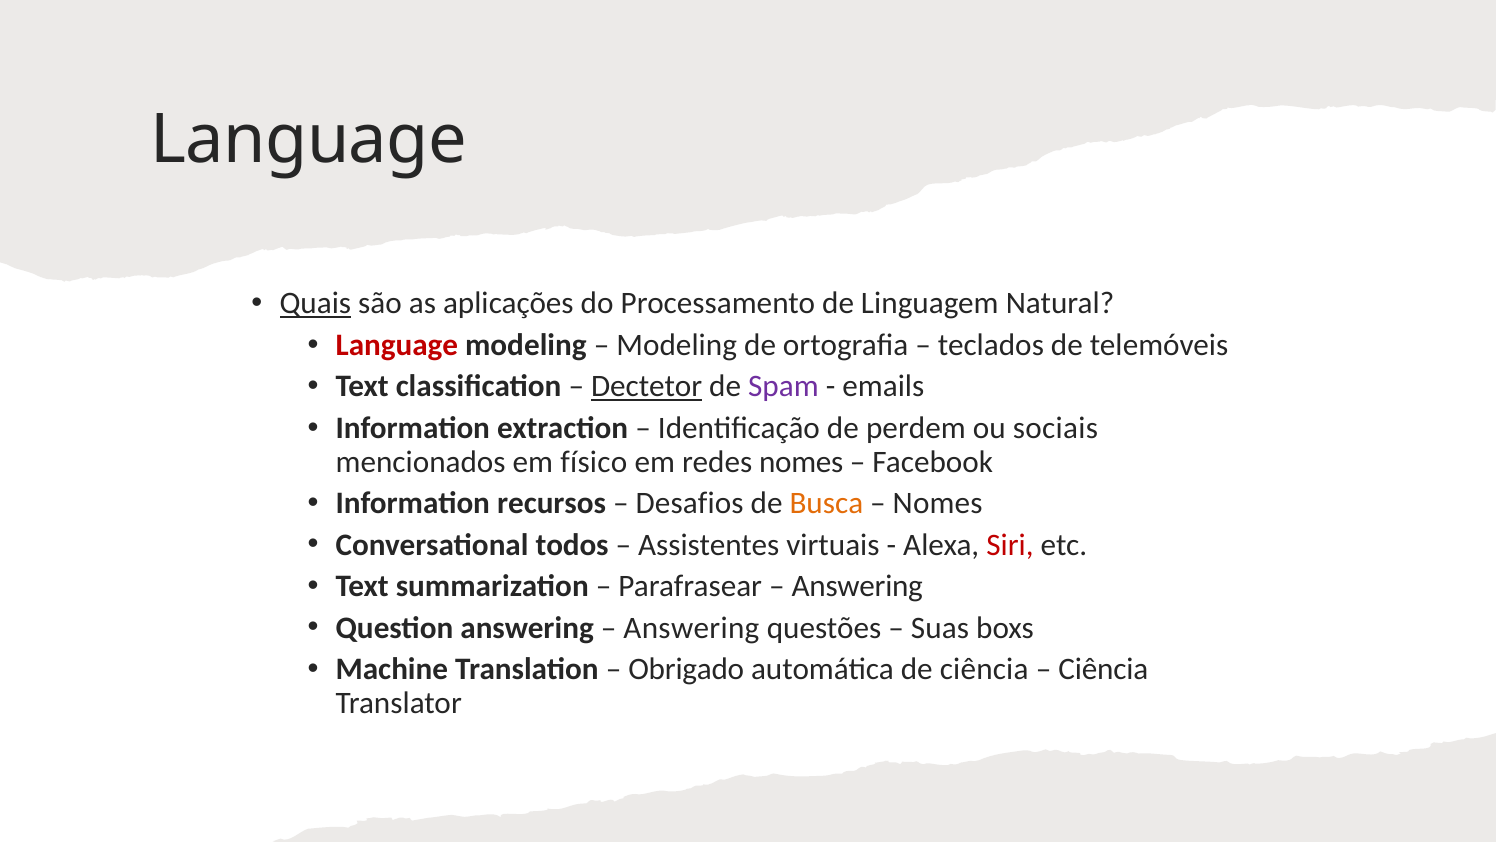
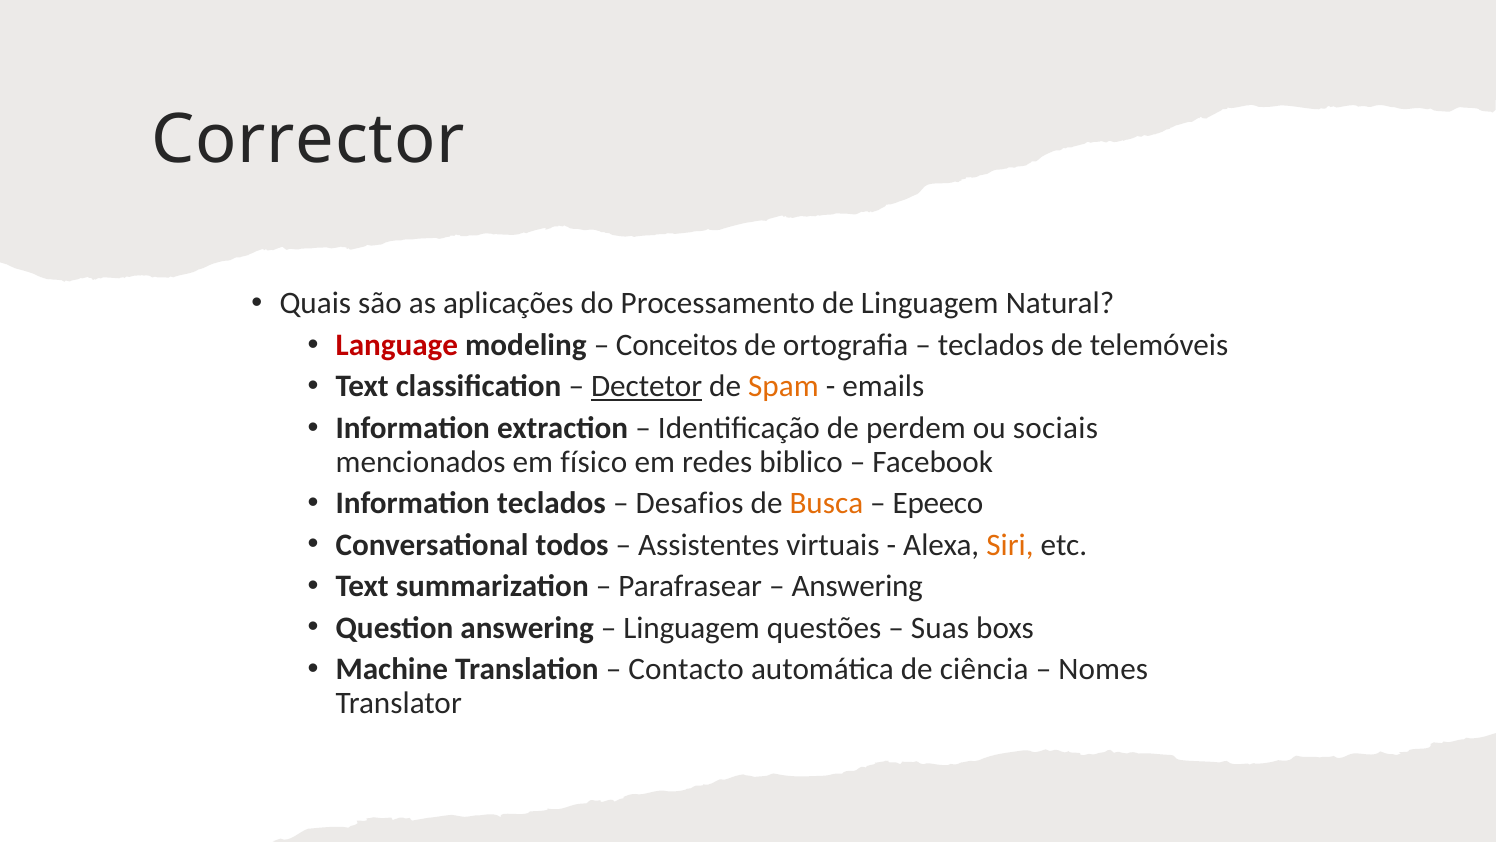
Language at (309, 140): Language -> Corrector
Quais underline: present -> none
Modeling at (677, 345): Modeling -> Conceitos
Spam colour: purple -> orange
redes nomes: nomes -> biblico
Information recursos: recursos -> teclados
Nomes at (938, 503): Nomes -> Epeeco
Siri colour: red -> orange
Answering at (691, 627): Answering -> Linguagem
Obrigado: Obrigado -> Contacto
Ciência at (1103, 669): Ciência -> Nomes
